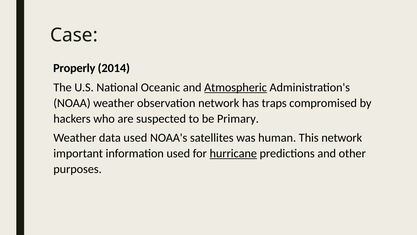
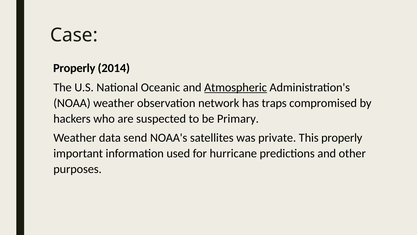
data used: used -> send
human: human -> private
This network: network -> properly
hurricane underline: present -> none
